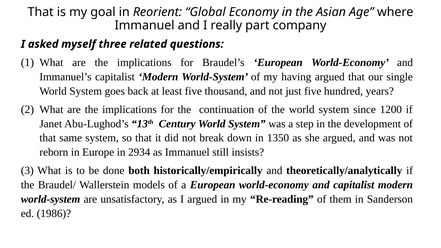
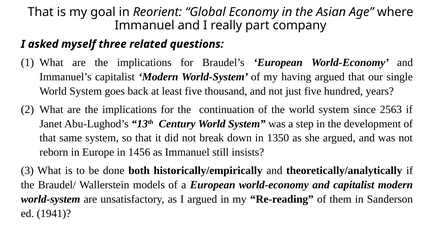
1200: 1200 -> 2563
2934: 2934 -> 1456
1986: 1986 -> 1941
